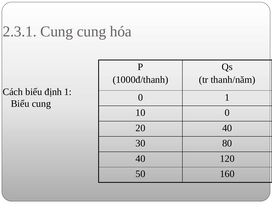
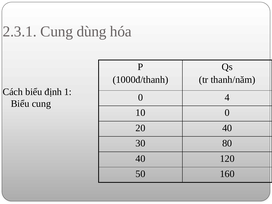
Cung cung: cung -> dùng
0 1: 1 -> 4
